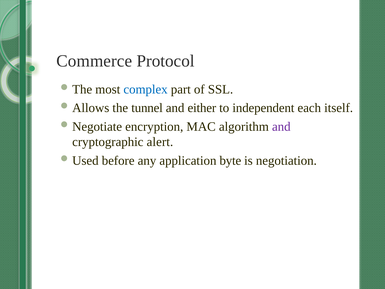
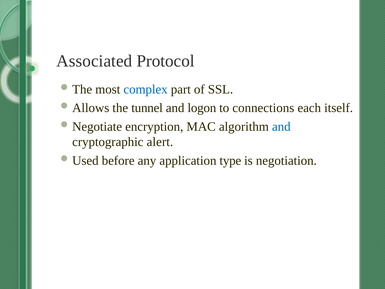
Commerce: Commerce -> Associated
either: either -> logon
independent: independent -> connections
and at (281, 126) colour: purple -> blue
byte: byte -> type
